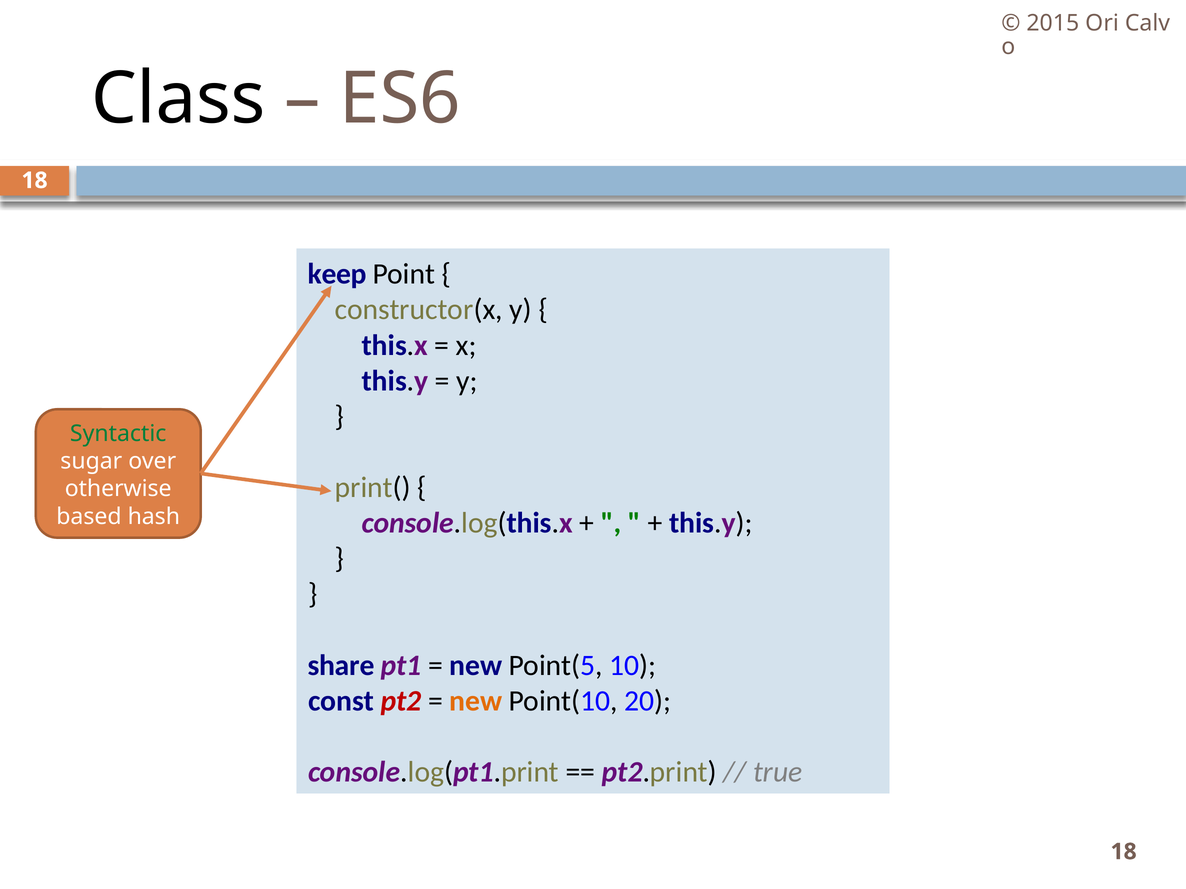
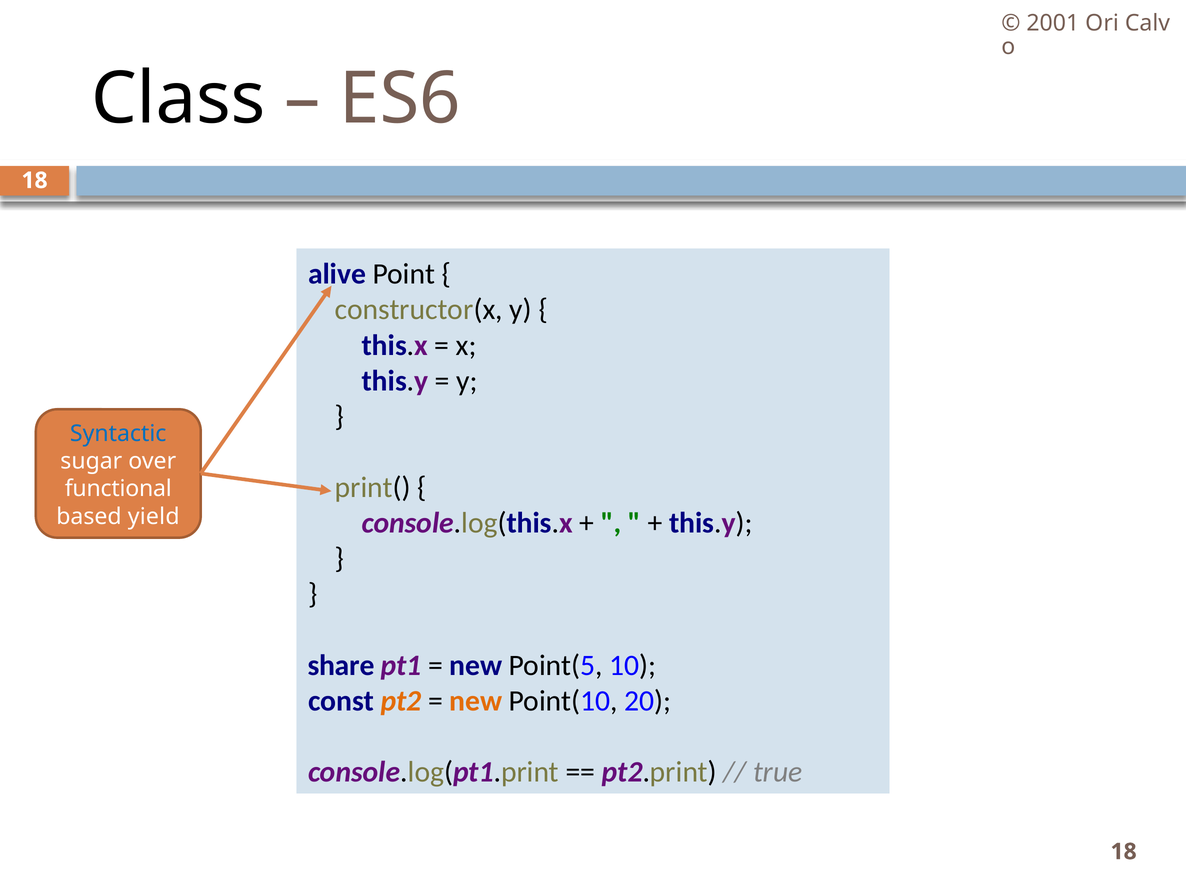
2015: 2015 -> 2001
keep: keep -> alive
Syntactic colour: green -> blue
otherwise: otherwise -> functional
hash: hash -> yield
pt2 colour: red -> orange
